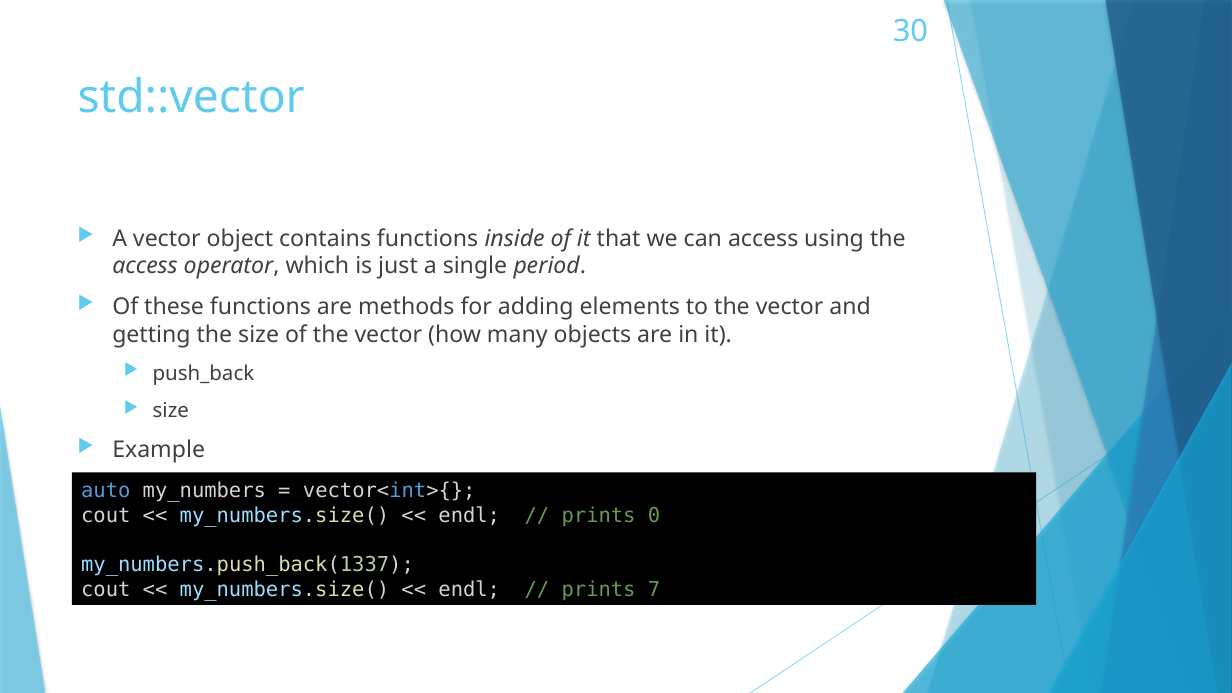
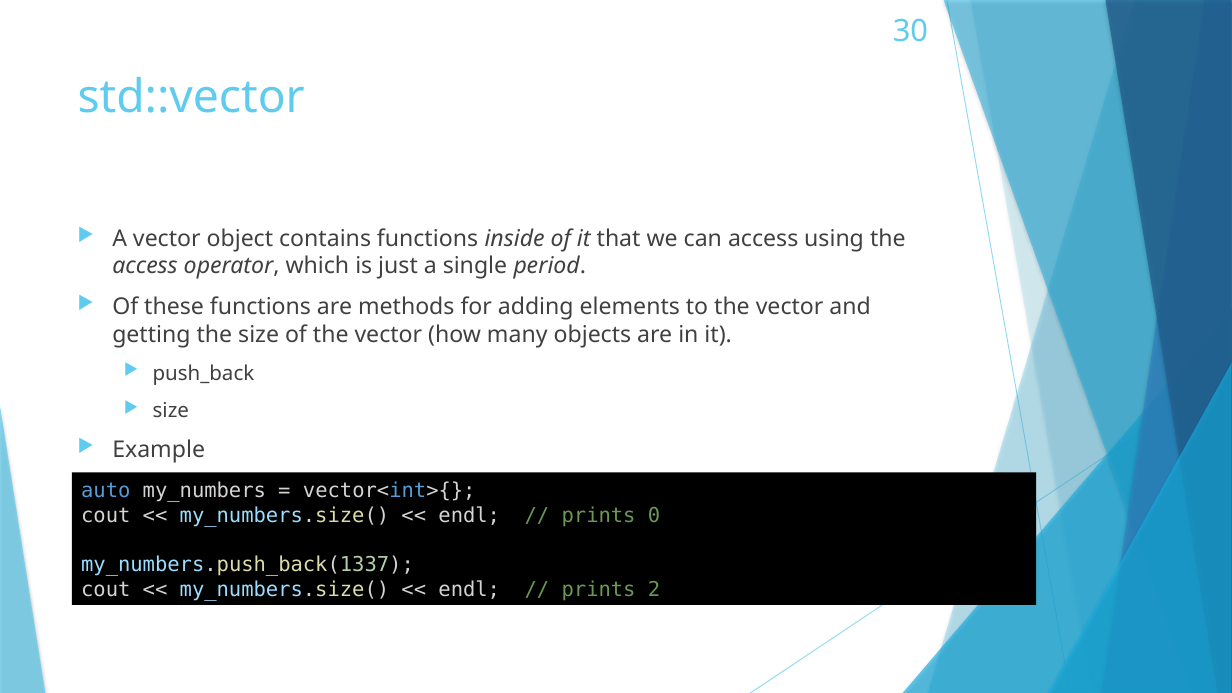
7: 7 -> 2
